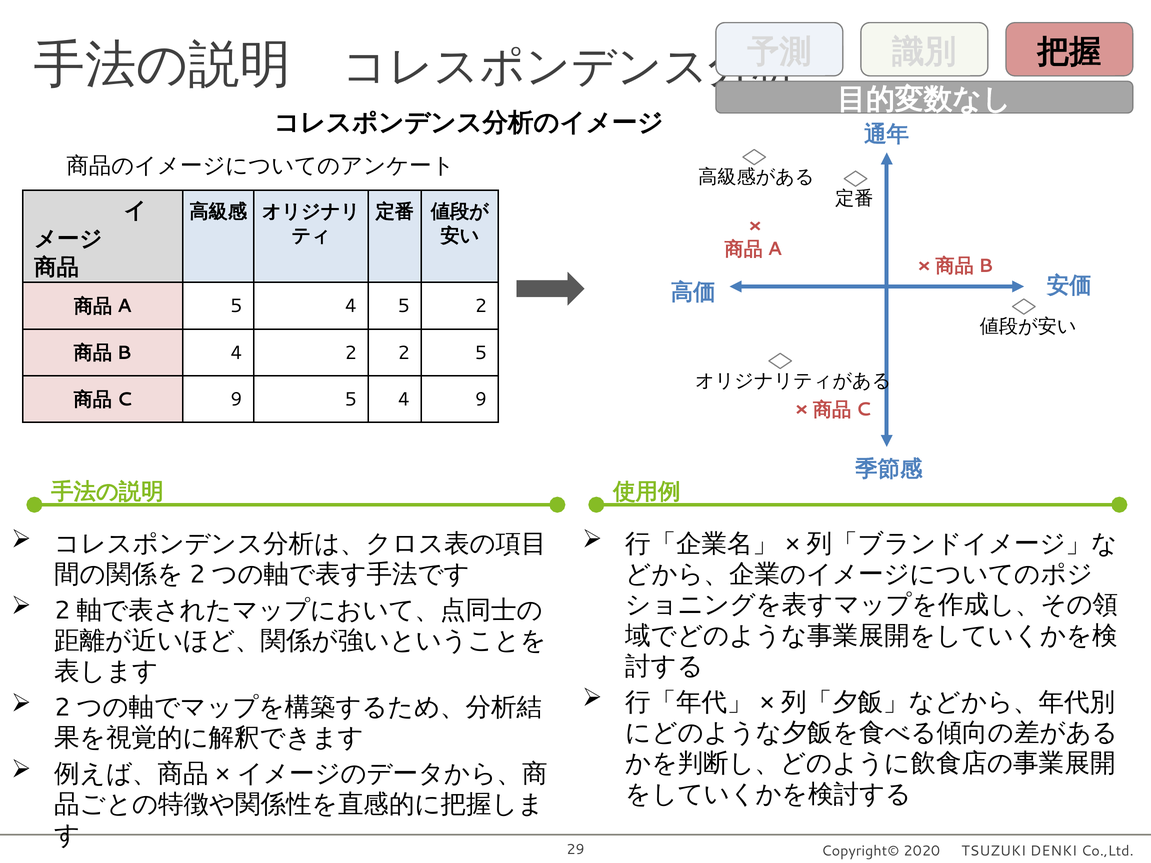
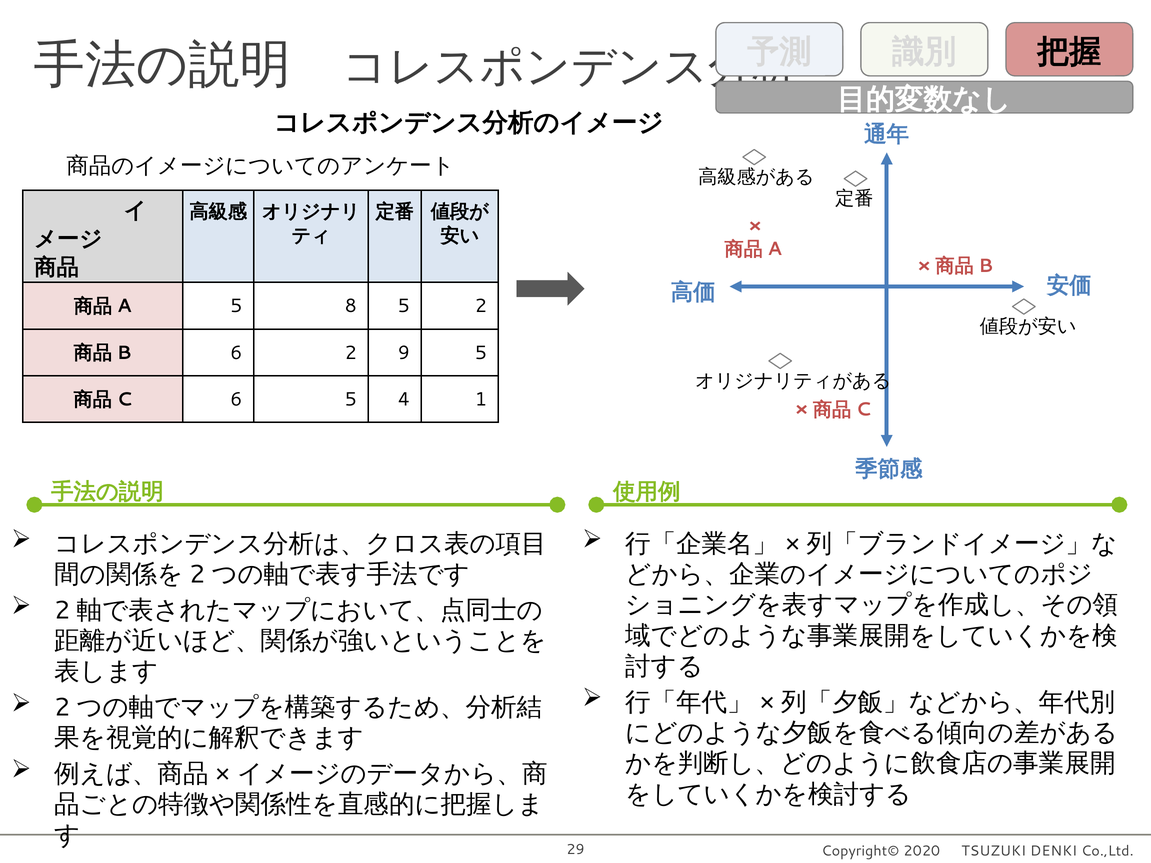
4 at (351, 306): 4 -> 8
4 at (236, 353): 4 -> 6
2 2: 2 -> 9
9 at (236, 399): 9 -> 6
4 9: 9 -> 1
